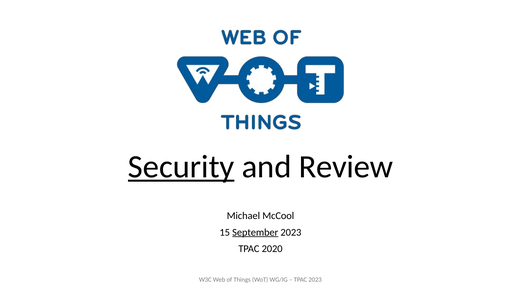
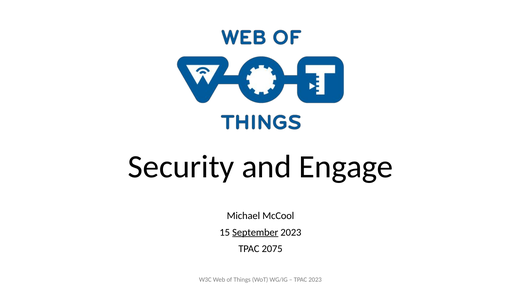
Security underline: present -> none
Review: Review -> Engage
2020: 2020 -> 2075
